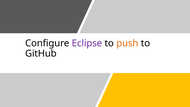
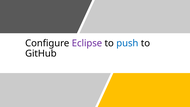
push colour: orange -> blue
